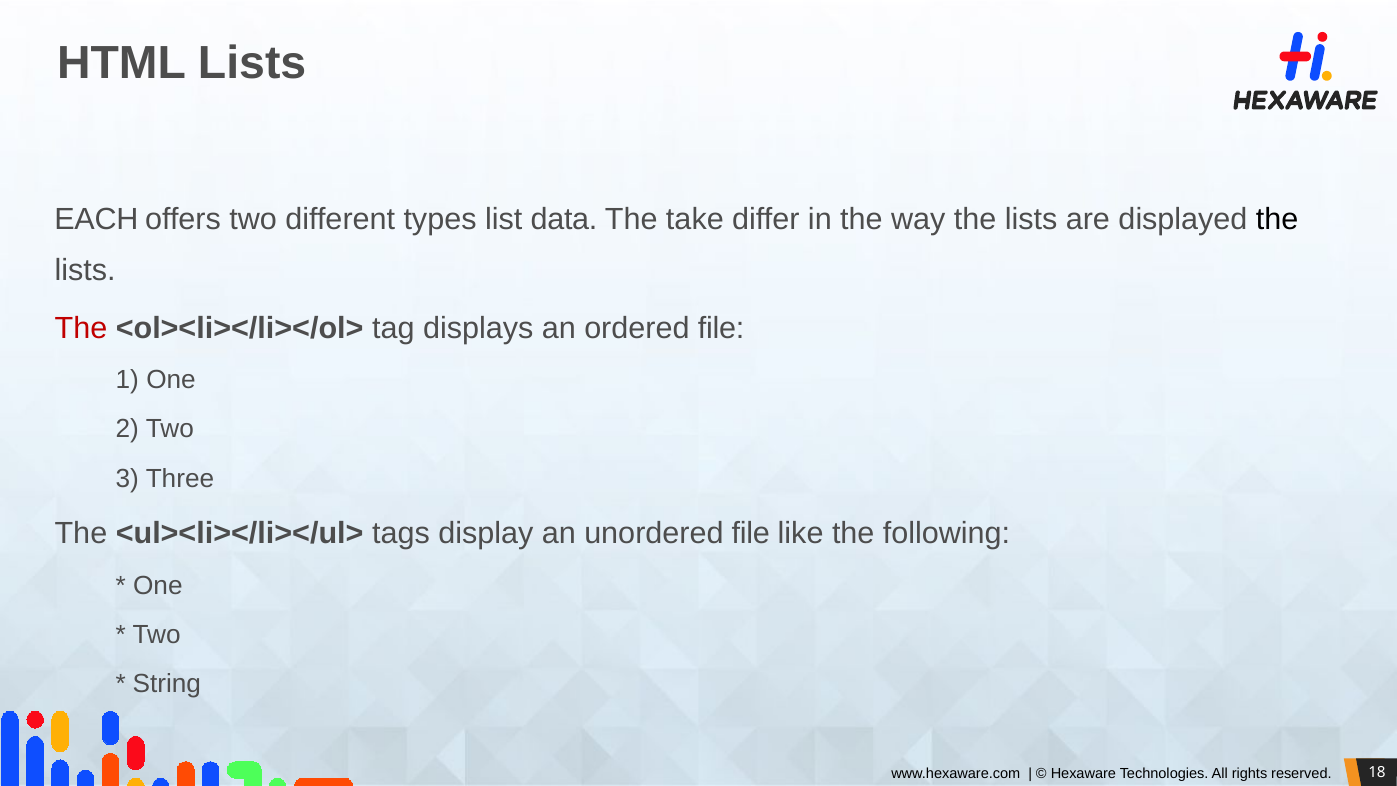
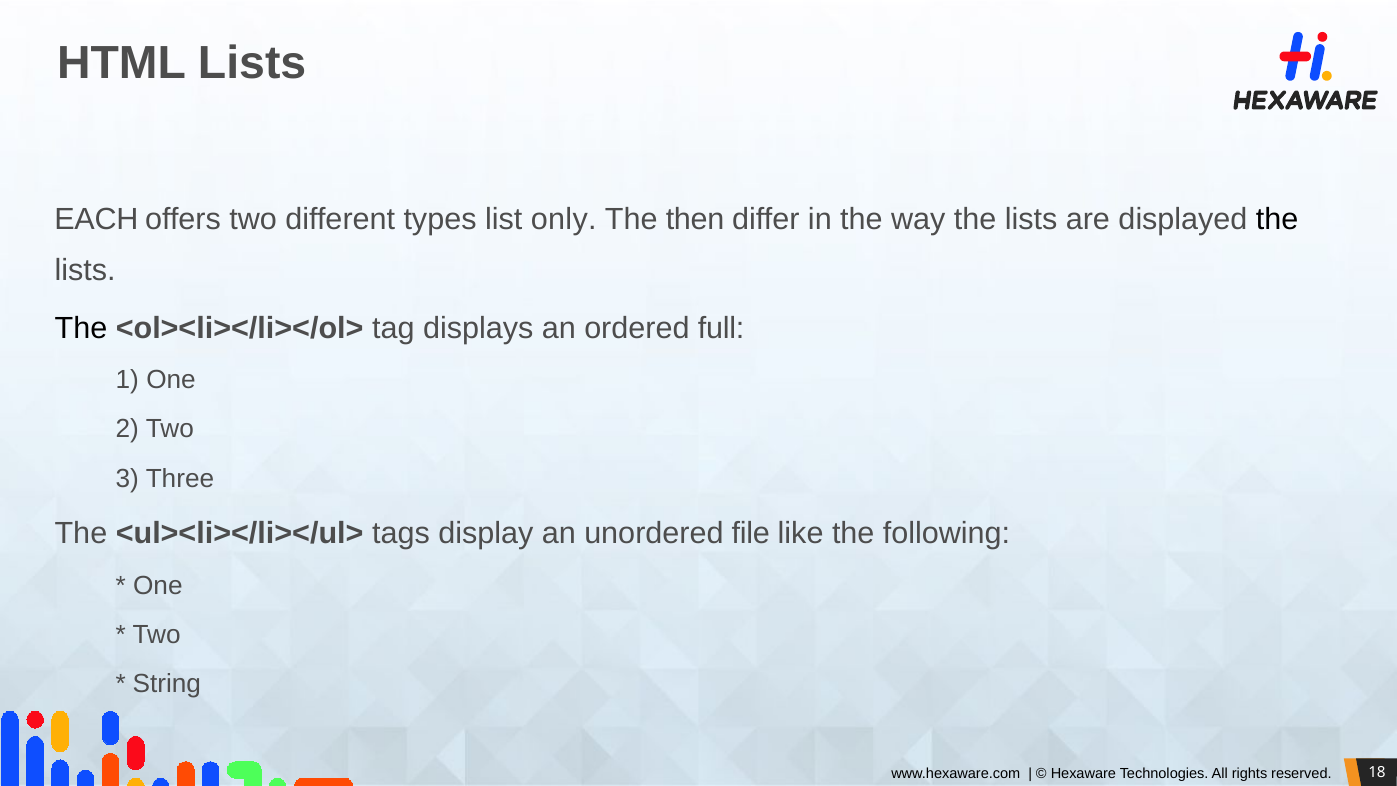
data: data -> only
take: take -> then
The at (81, 328) colour: red -> black
ordered file: file -> full
